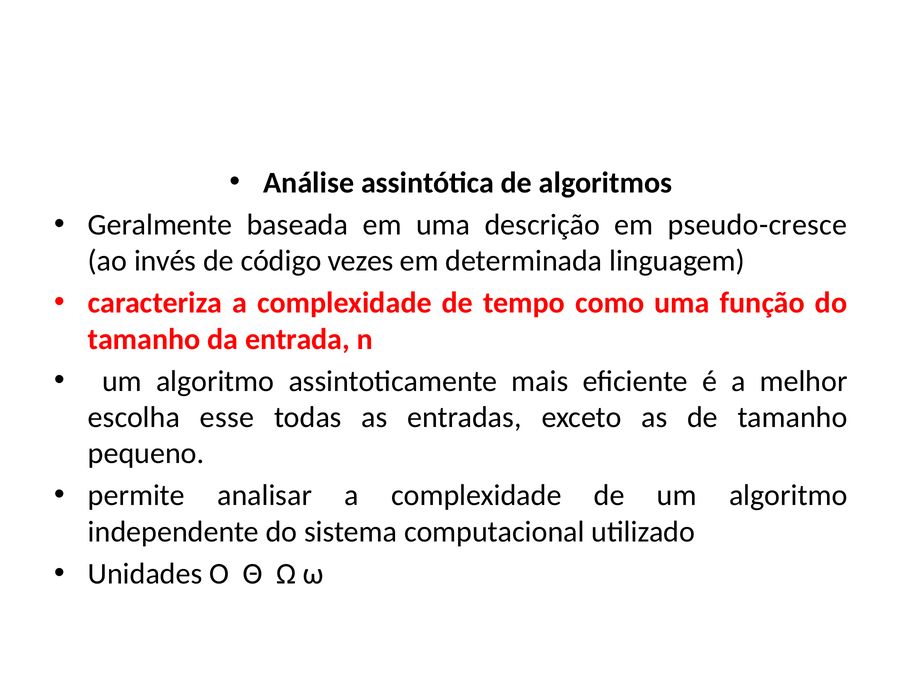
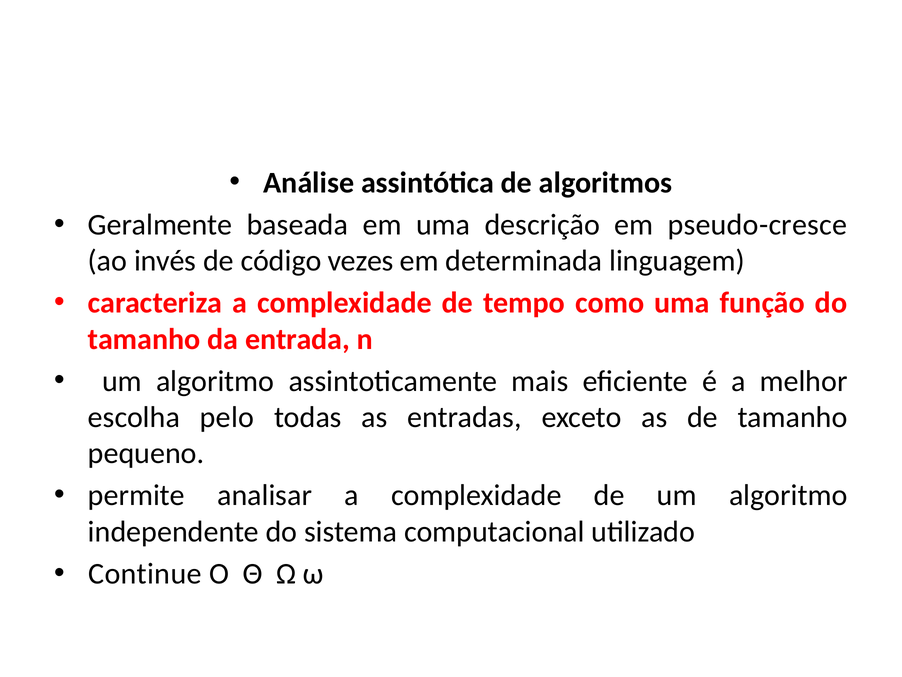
esse: esse -> pelo
Unidades: Unidades -> Continue
